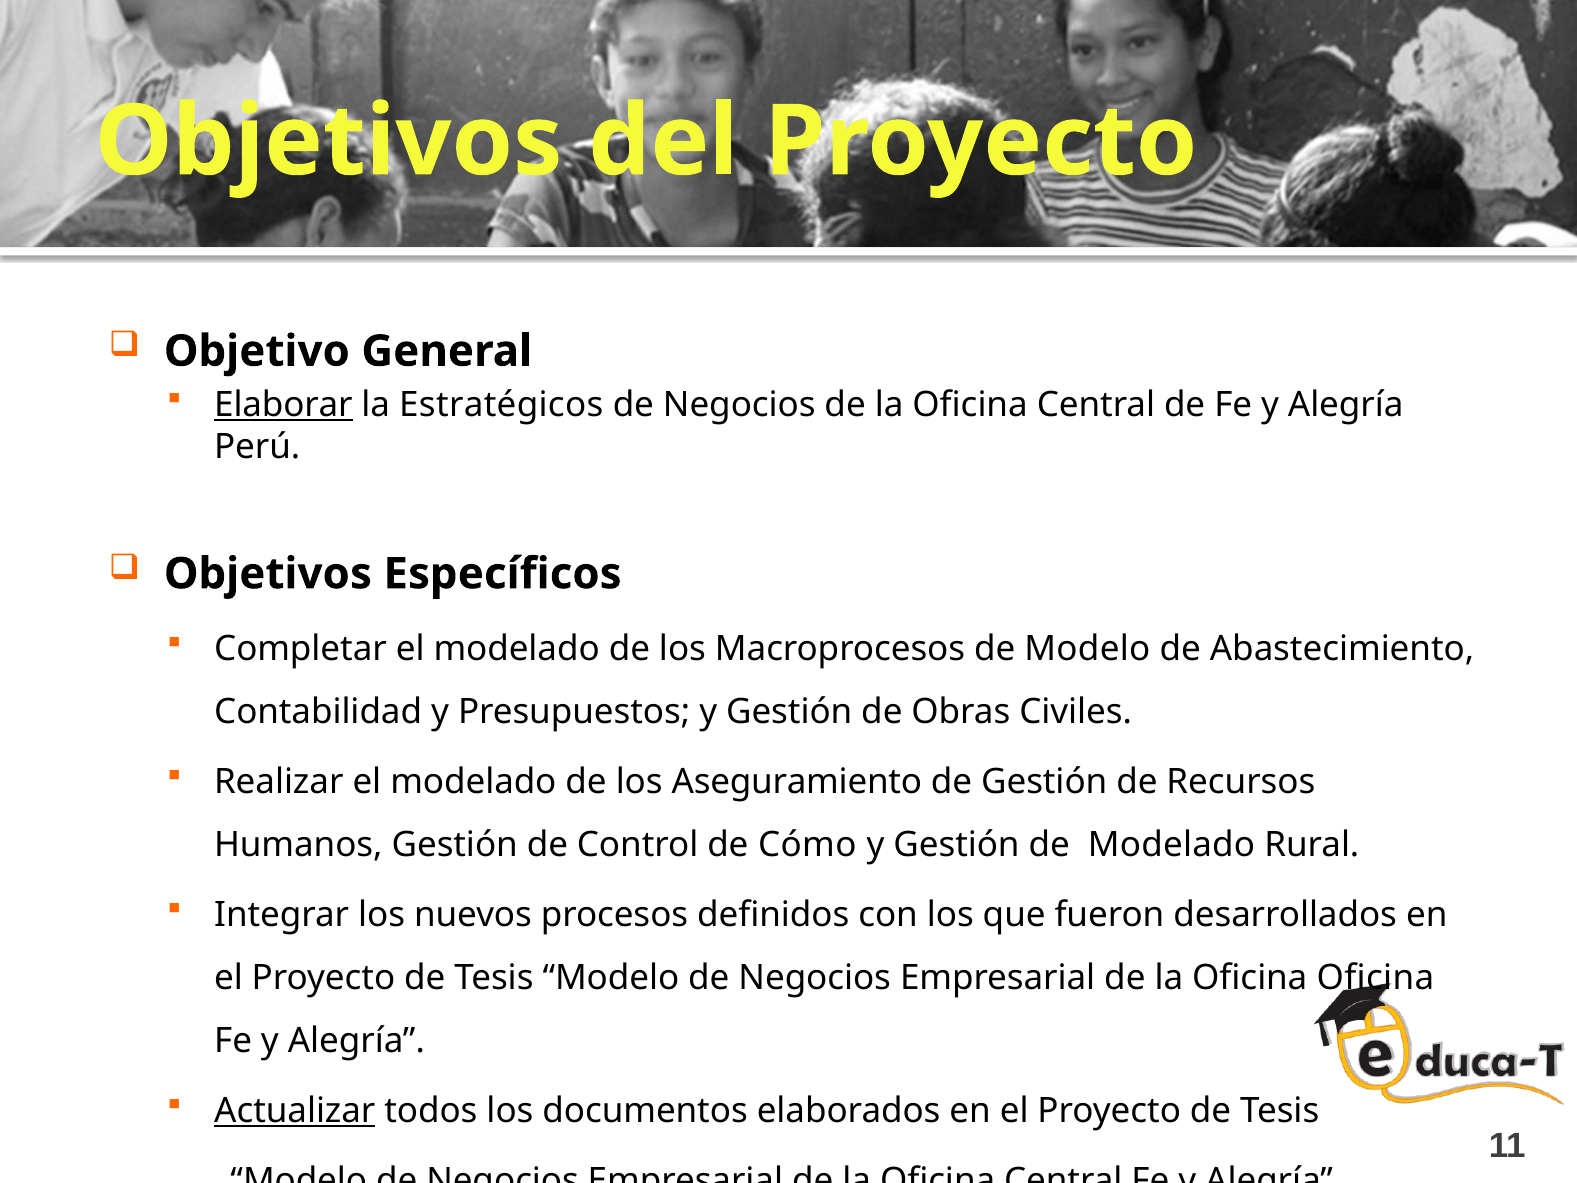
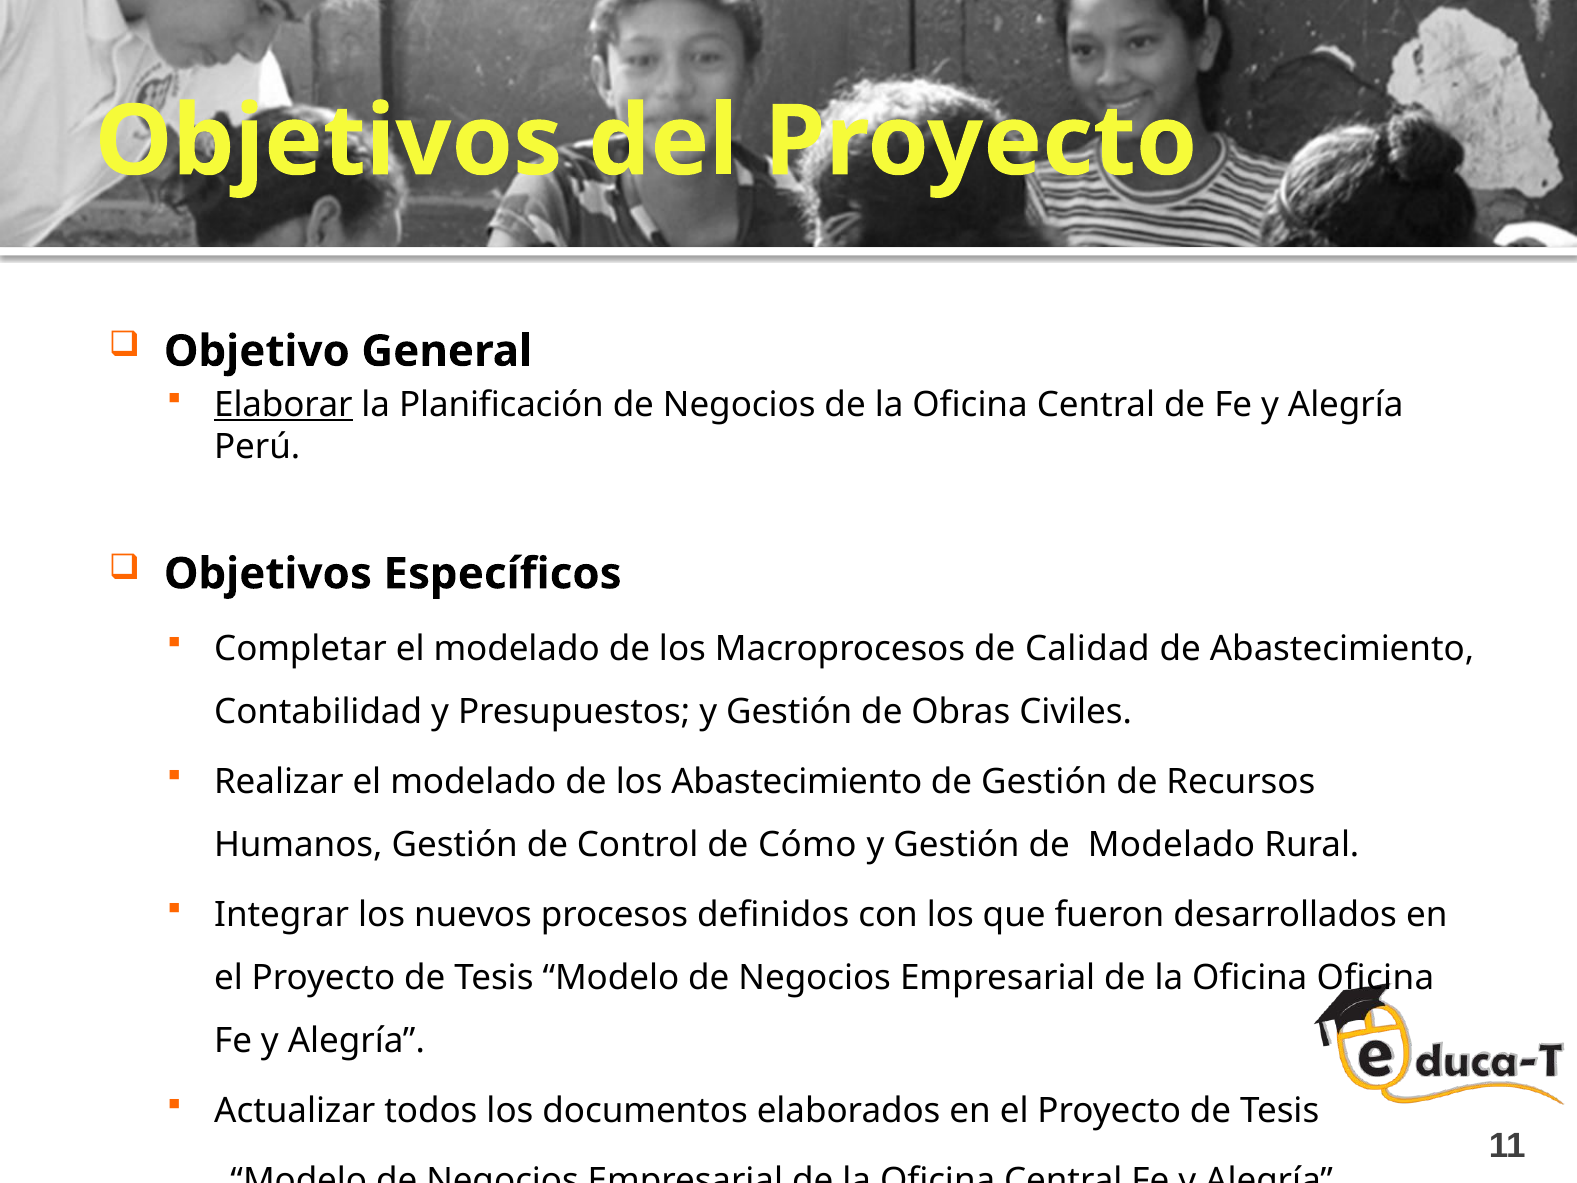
Estratégicos: Estratégicos -> Planificación
de Modelo: Modelo -> Calidad
los Aseguramiento: Aseguramiento -> Abastecimiento
Actualizar underline: present -> none
